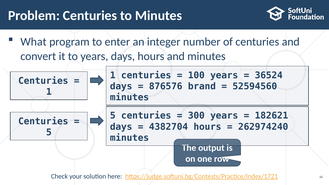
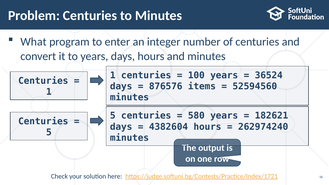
brand: brand -> items
300: 300 -> 580
4382704: 4382704 -> 4382604
